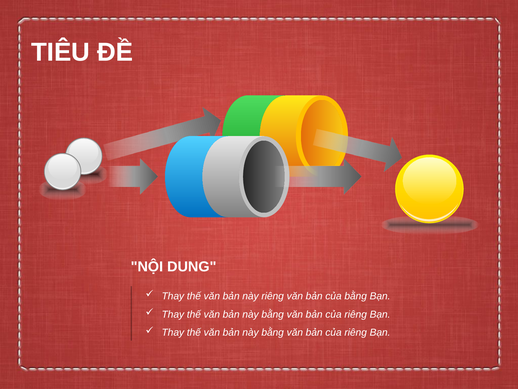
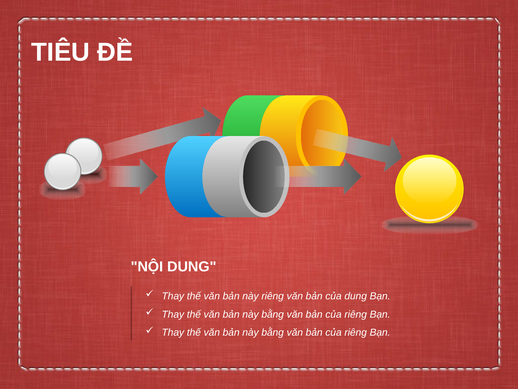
của bằng: bằng -> dung
